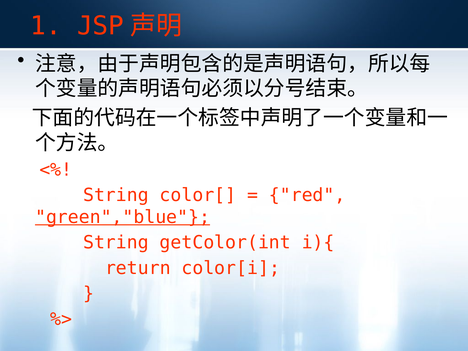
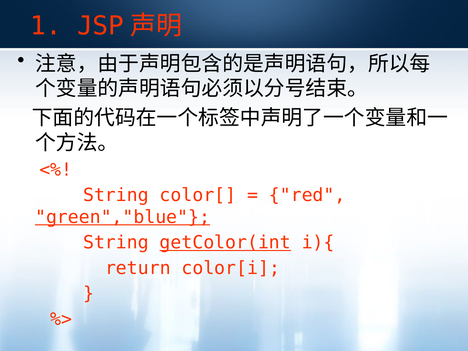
getColor(int underline: none -> present
